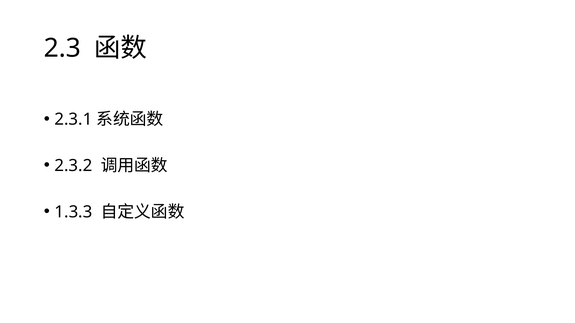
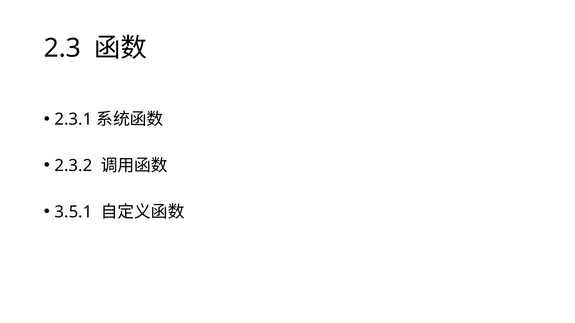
1.3.3: 1.3.3 -> 3.5.1
